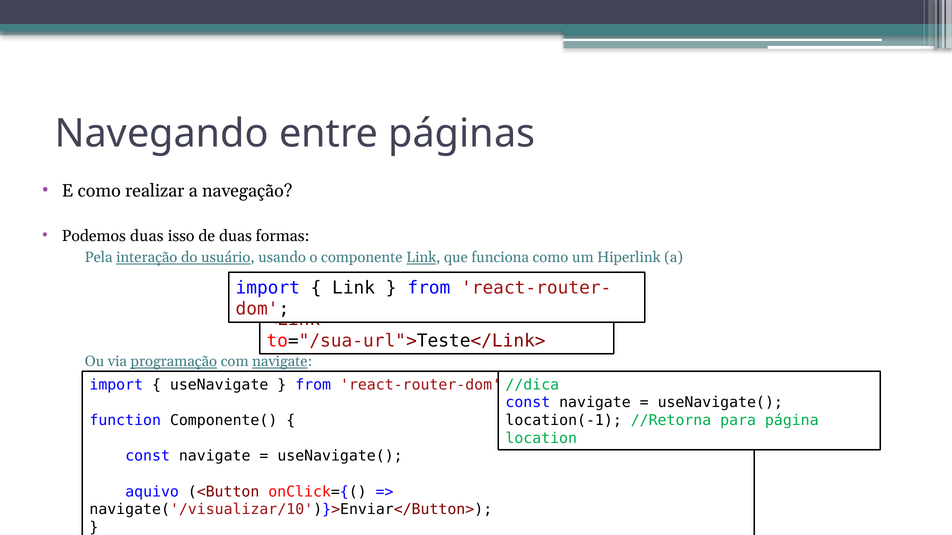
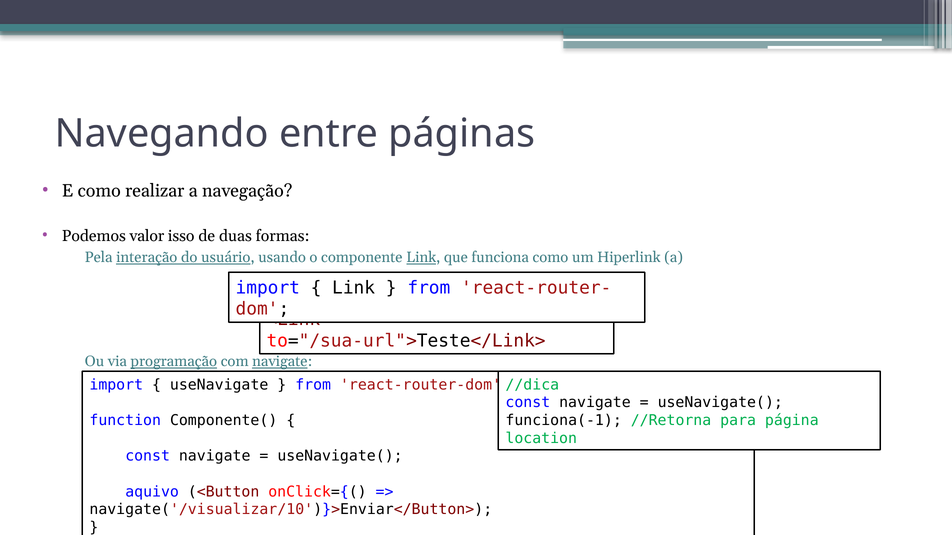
Podemos duas: duas -> valor
location(-1: location(-1 -> funciona(-1
